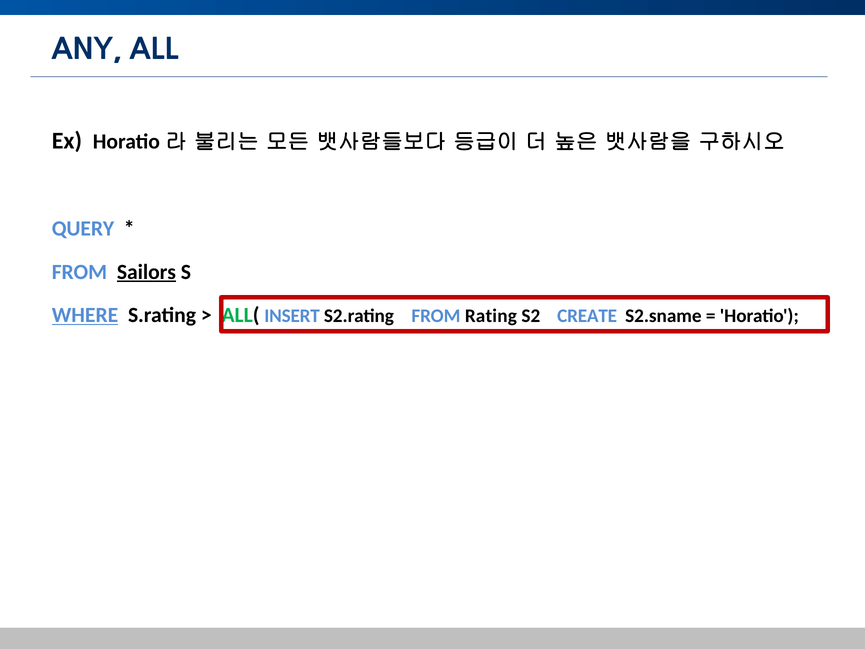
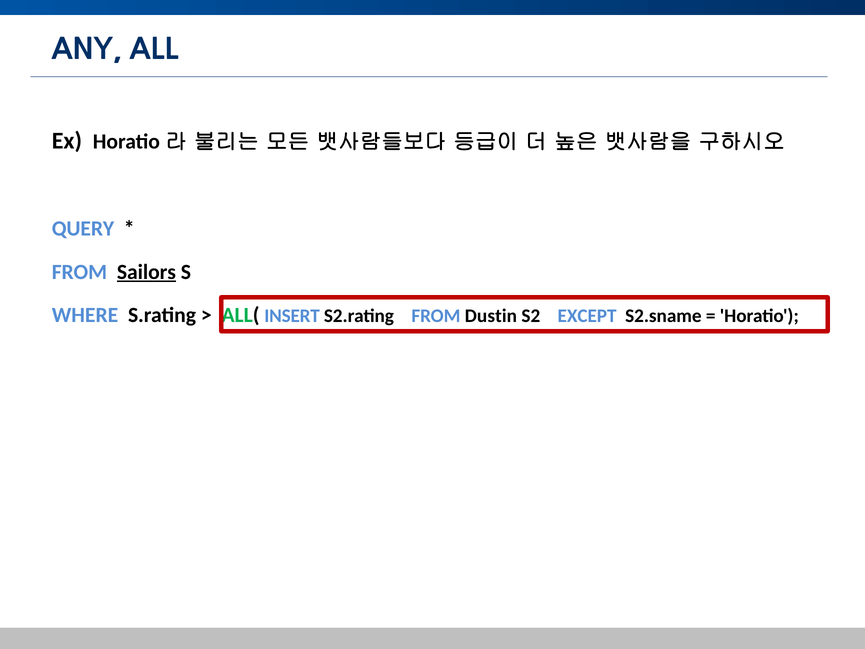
WHERE underline: present -> none
Rating: Rating -> Dustin
CREATE: CREATE -> EXCEPT
